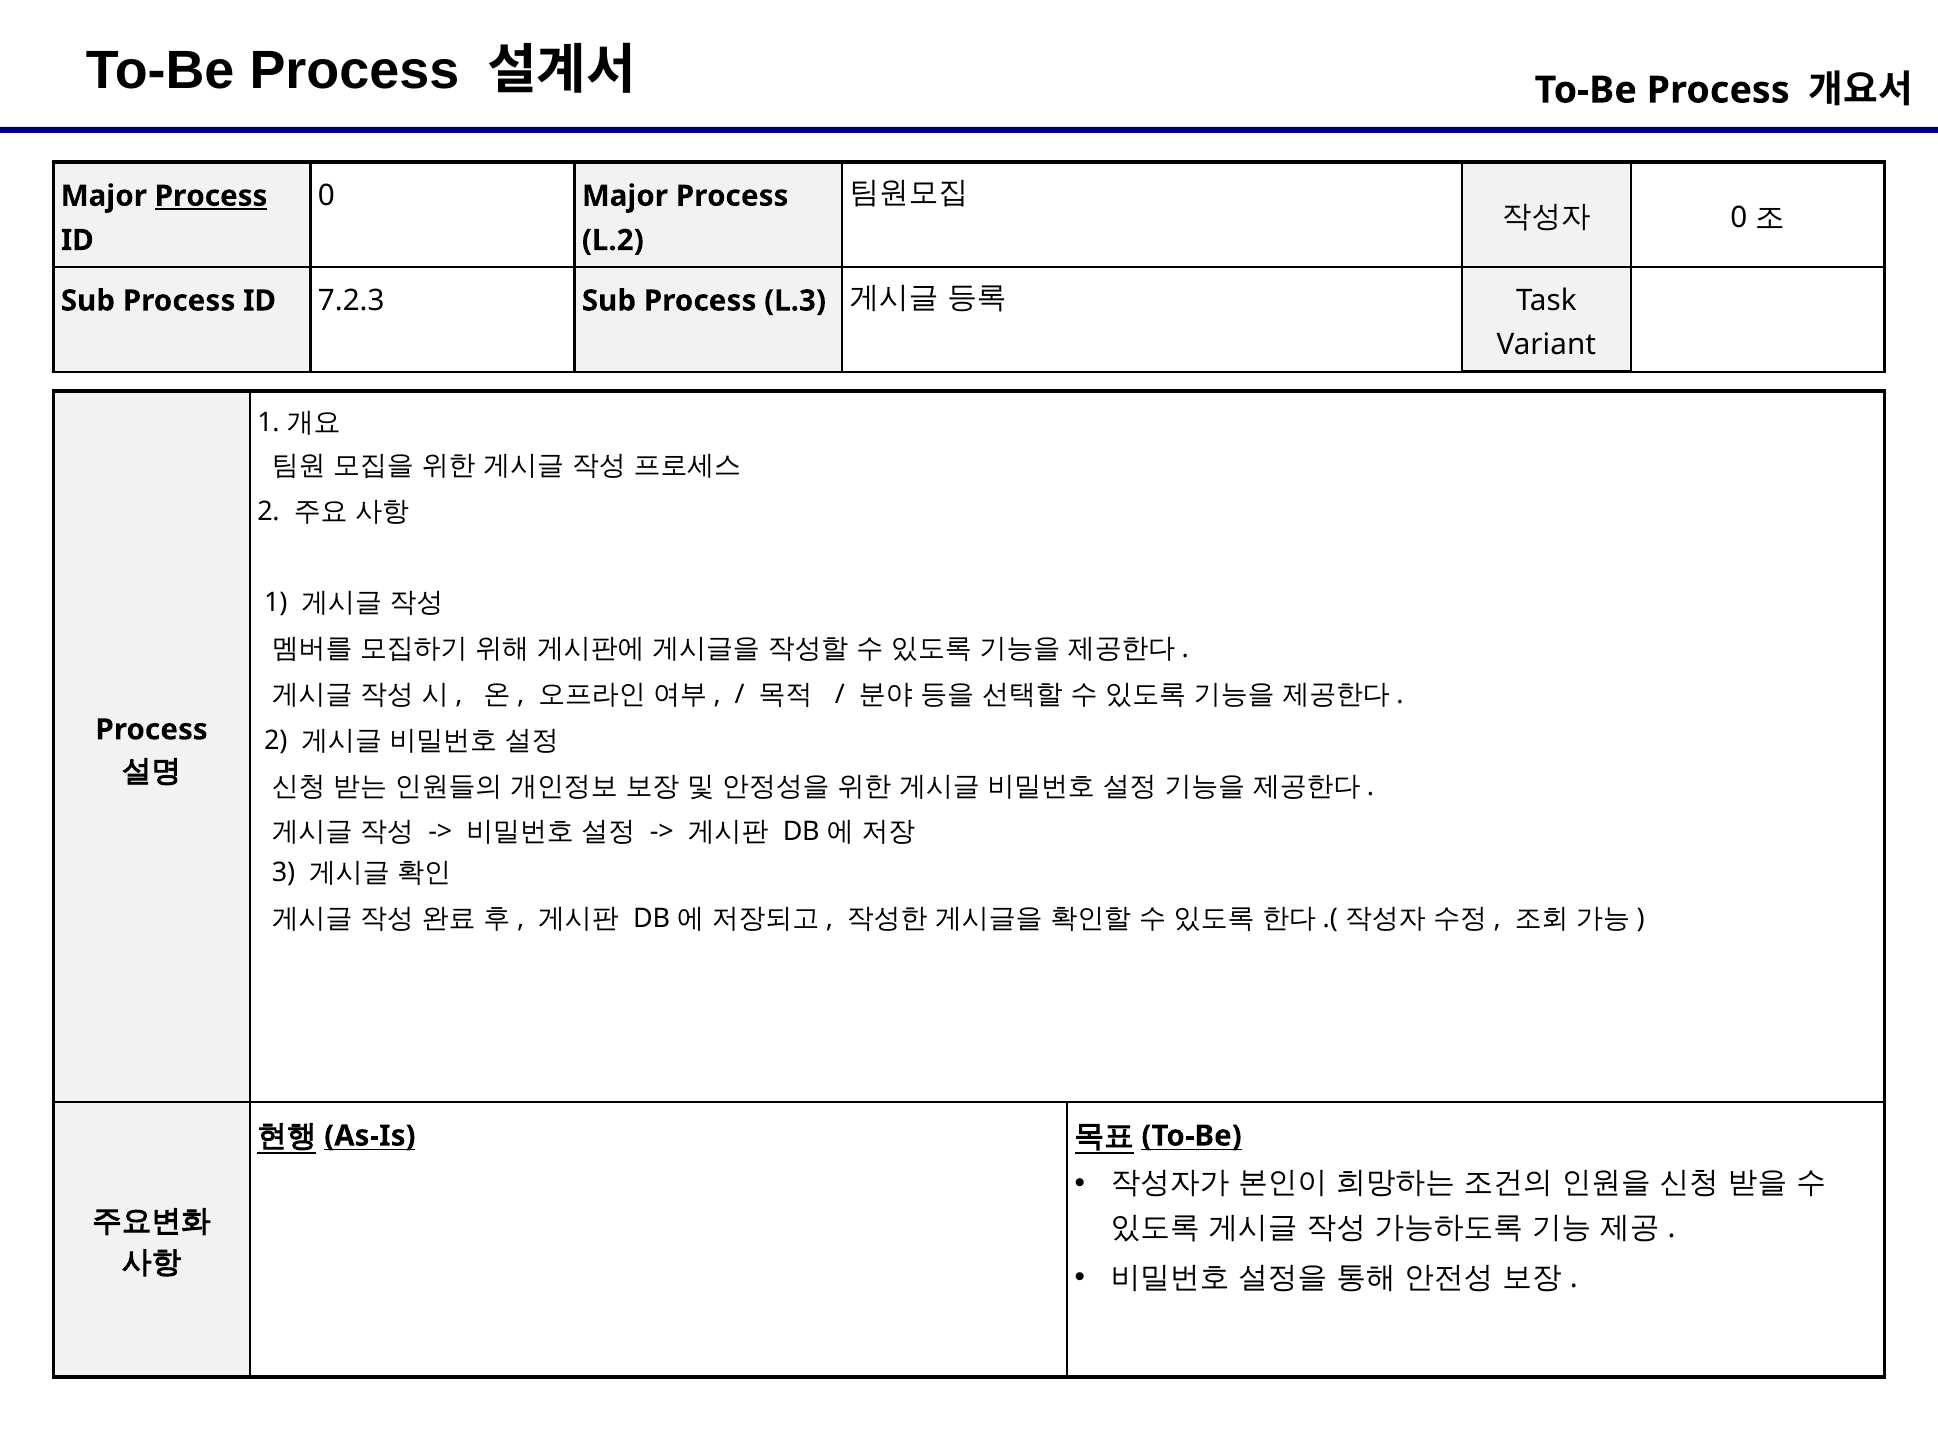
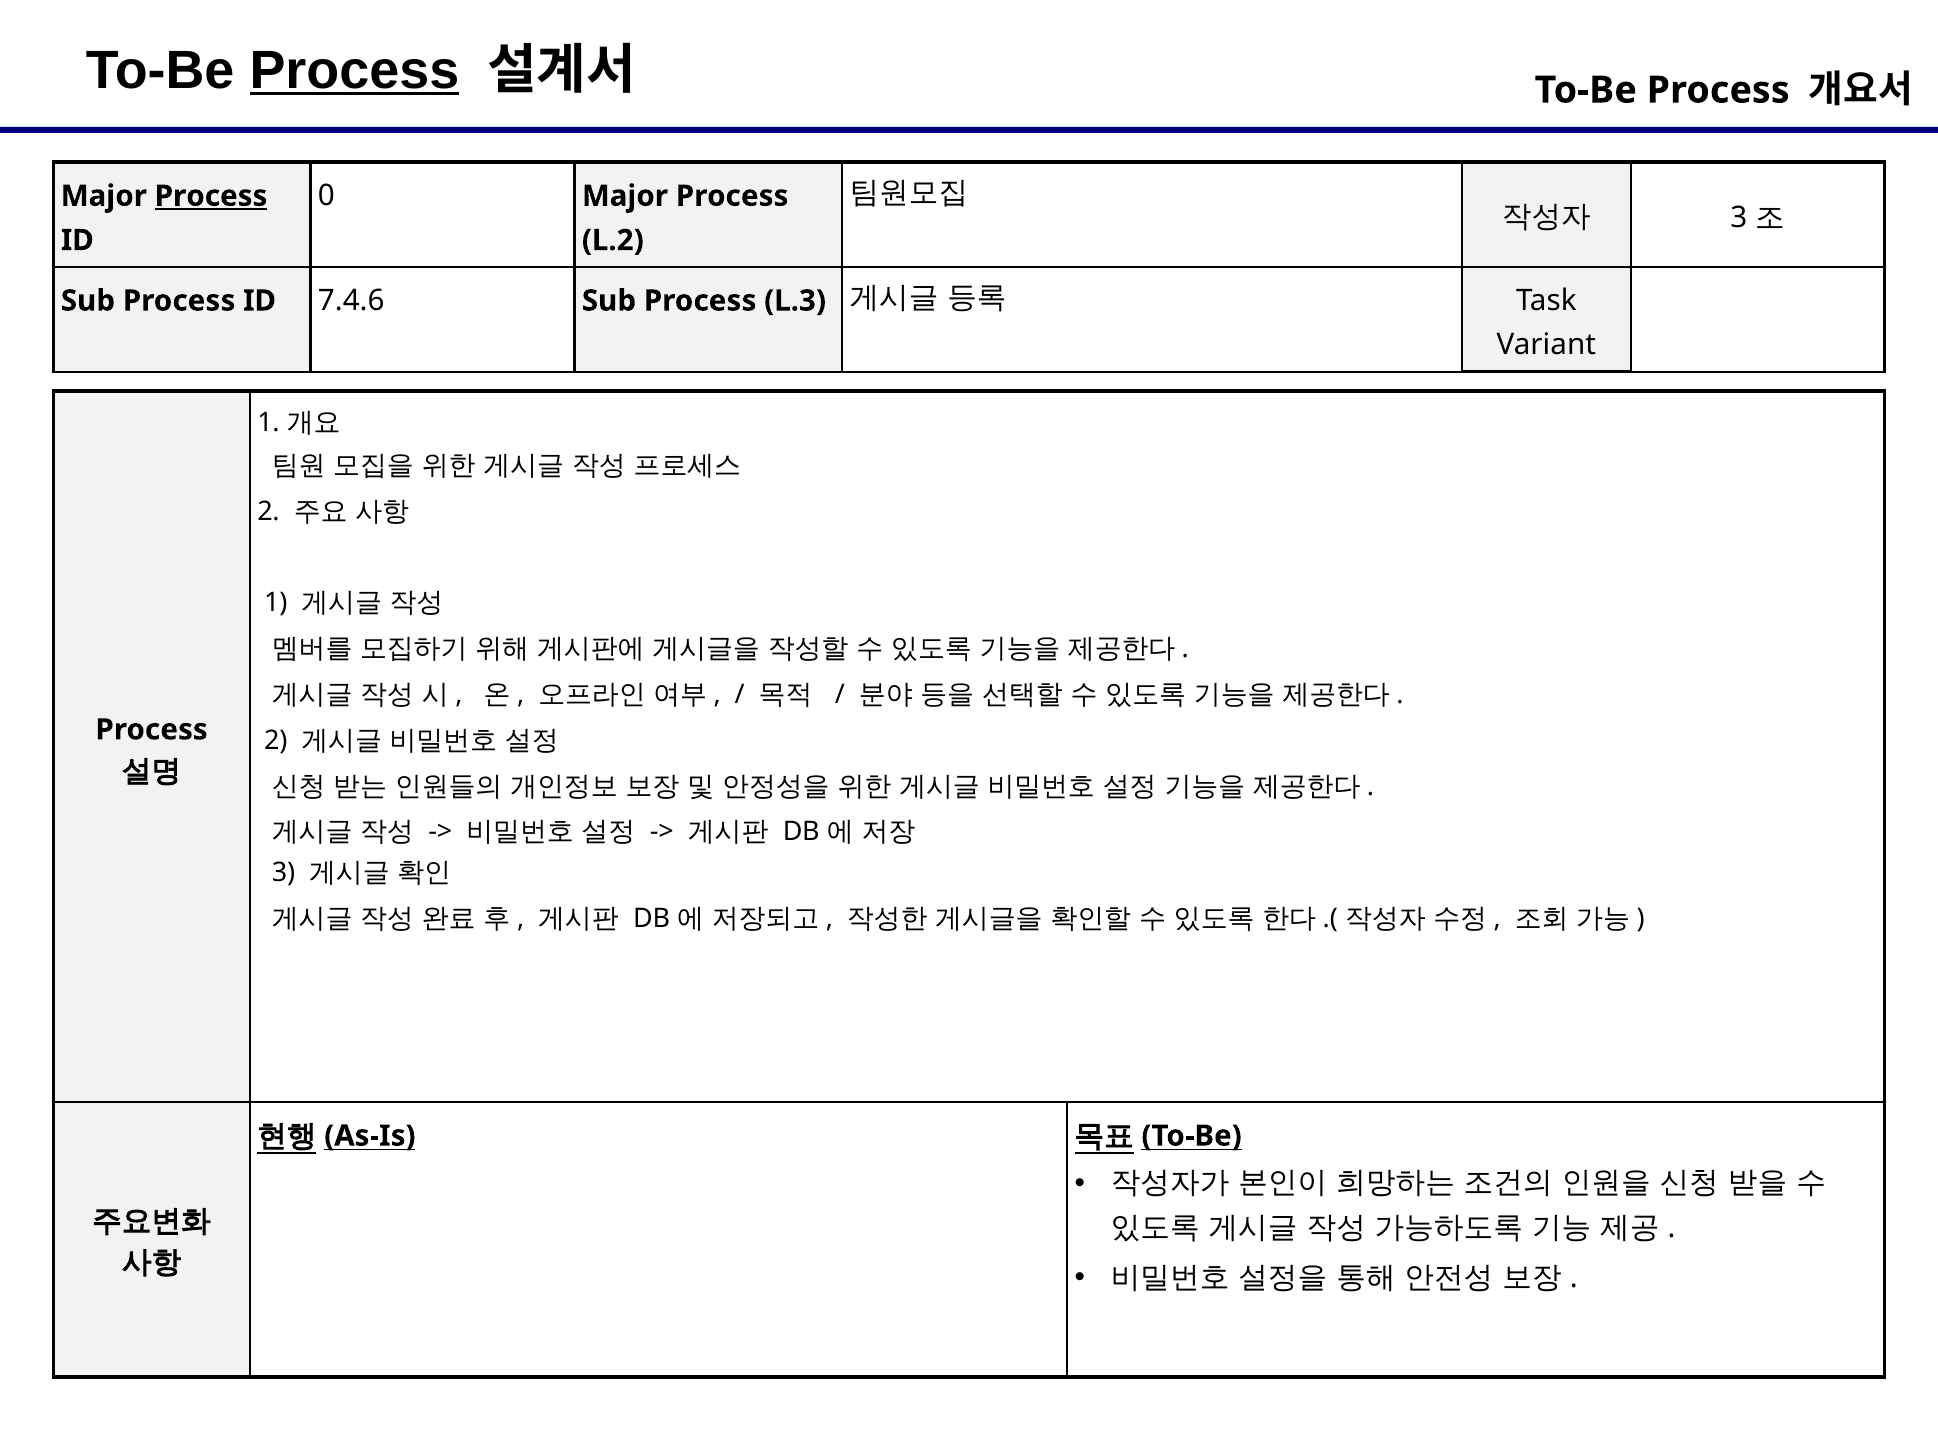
Process at (354, 70) underline: none -> present
0 at (1739, 218): 0 -> 3
7.2.3: 7.2.3 -> 7.4.6
